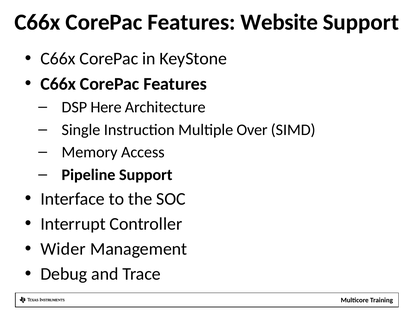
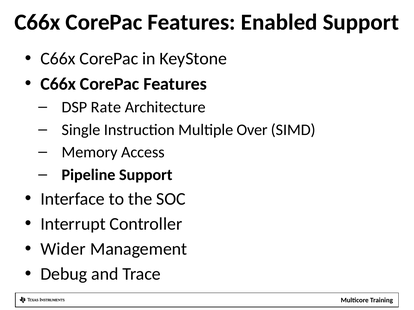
Website: Website -> Enabled
Here: Here -> Rate
